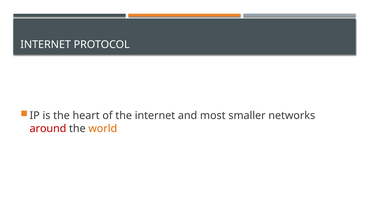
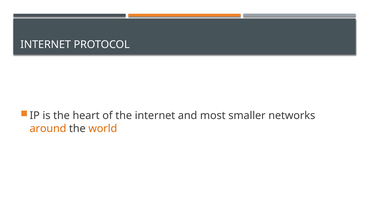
around colour: red -> orange
